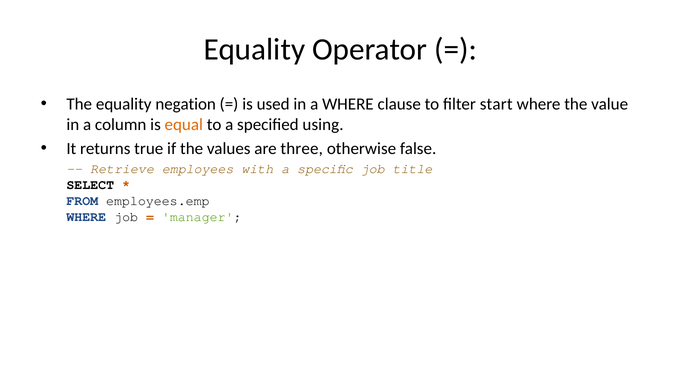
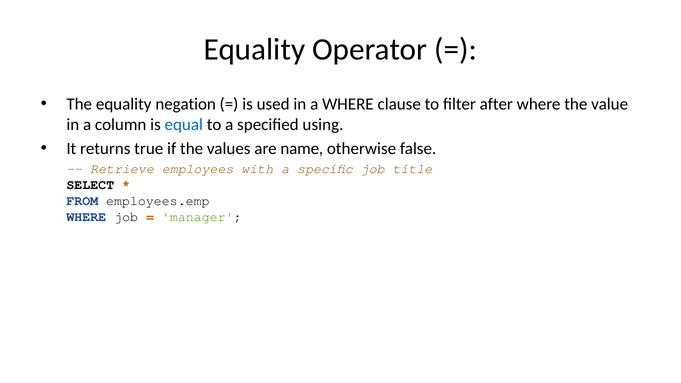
start: start -> after
equal colour: orange -> blue
three: three -> name
